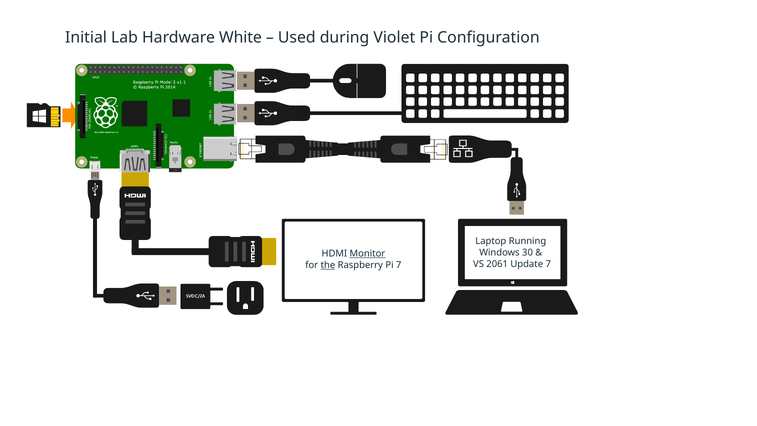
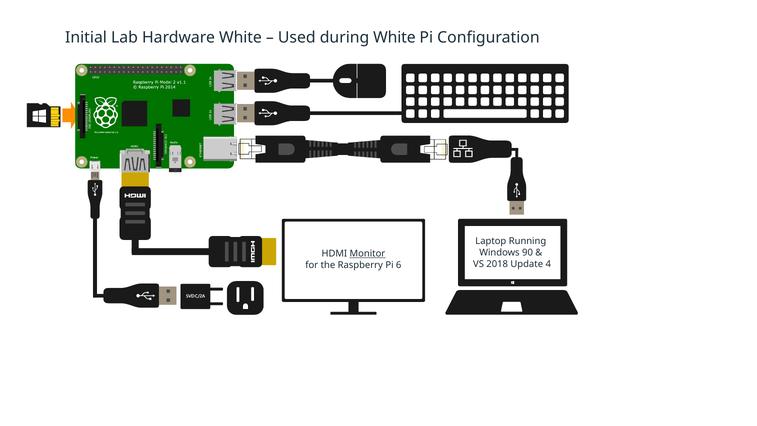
during Violet: Violet -> White
30: 30 -> 90
2061: 2061 -> 2018
Update 7: 7 -> 4
the underline: present -> none
Pi 7: 7 -> 6
